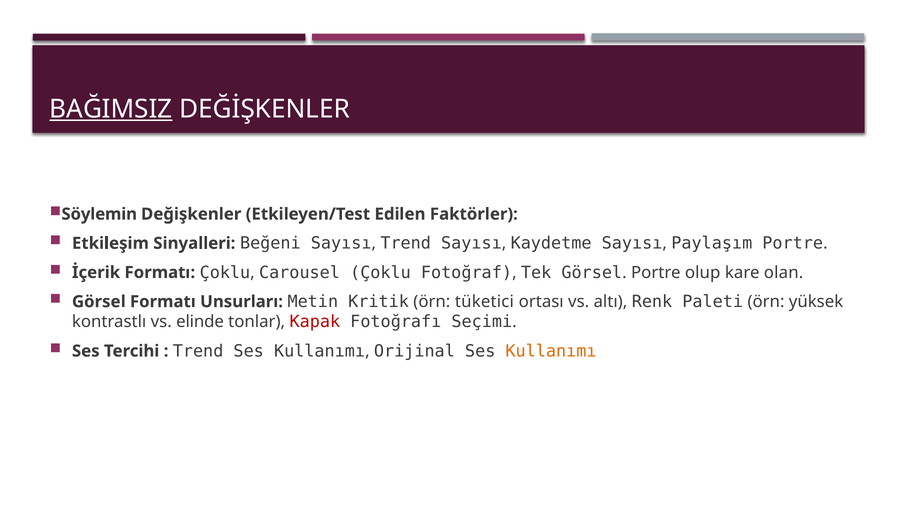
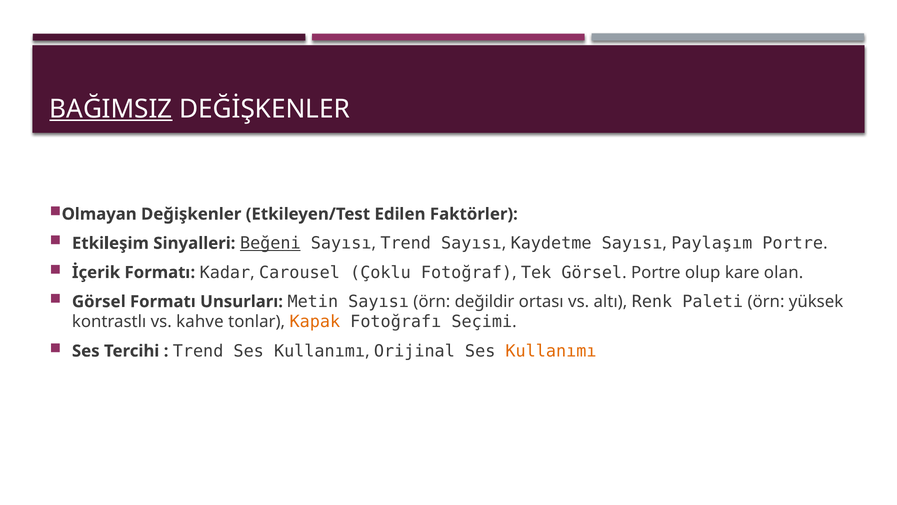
Söylemin: Söylemin -> Olmayan
Beğeni underline: none -> present
Formatı Çoklu: Çoklu -> Kadar
Metin Kritik: Kritik -> Sayısı
tüketici: tüketici -> değildir
elinde: elinde -> kahve
Kapak colour: red -> orange
